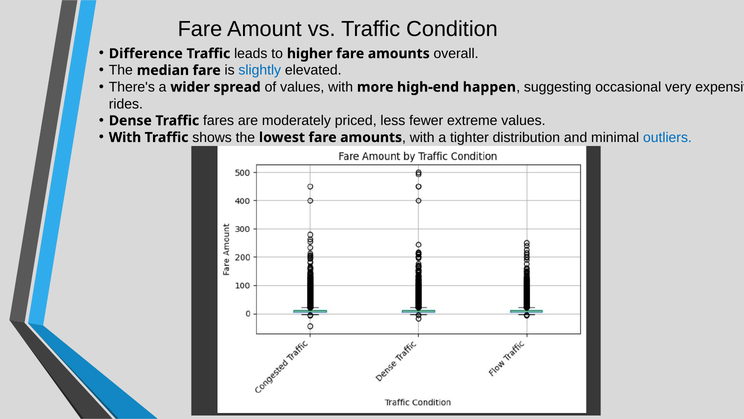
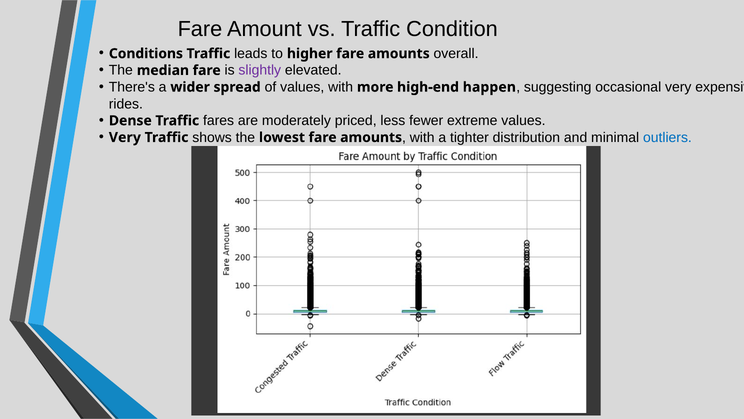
Difference: Difference -> Conditions
slightly colour: blue -> purple
With at (125, 137): With -> Very
